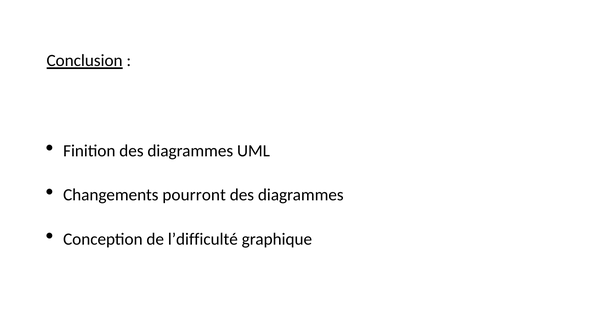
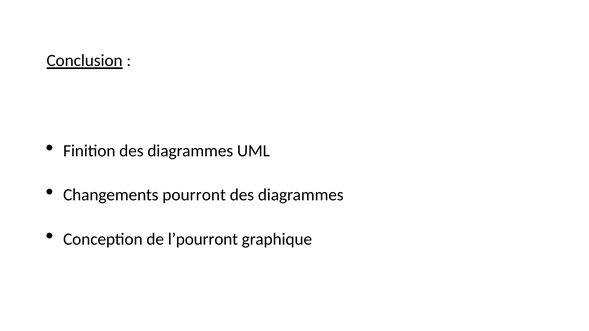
l’difficulté: l’difficulté -> l’pourront
